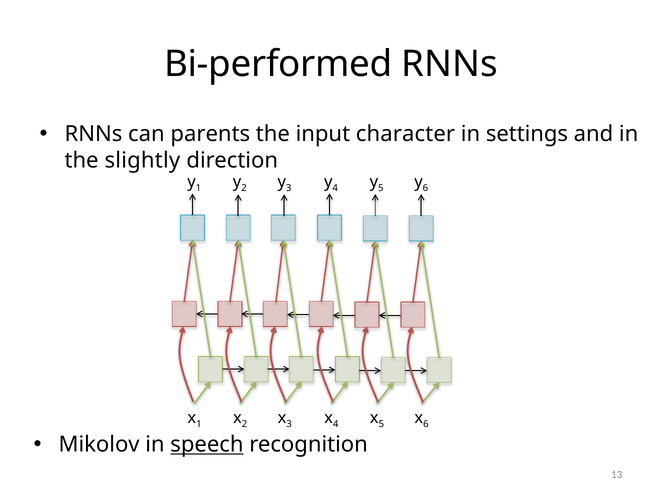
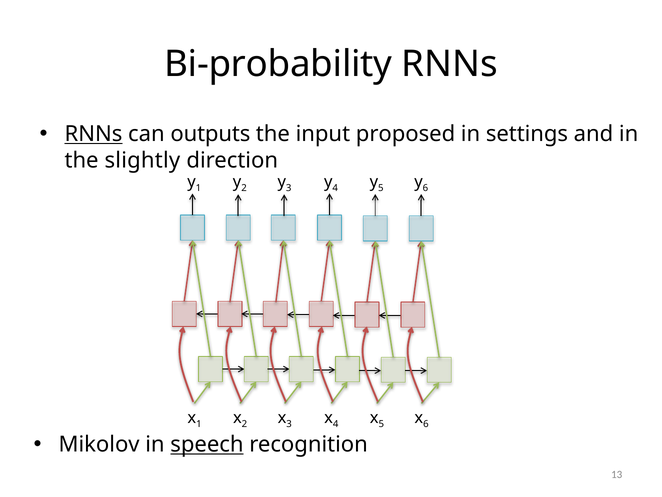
Bi-performed: Bi-performed -> Bi-probability
RNNs at (93, 134) underline: none -> present
parents: parents -> outputs
character: character -> proposed
